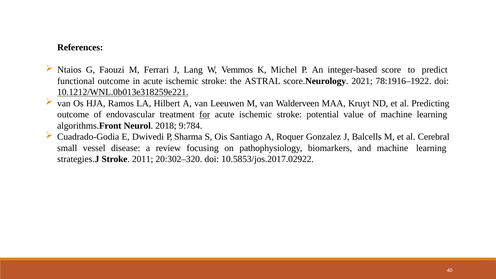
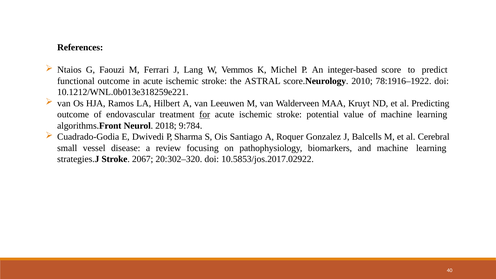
2021: 2021 -> 2010
10.1212/WNL.0b013e318259e221 underline: present -> none
2011: 2011 -> 2067
